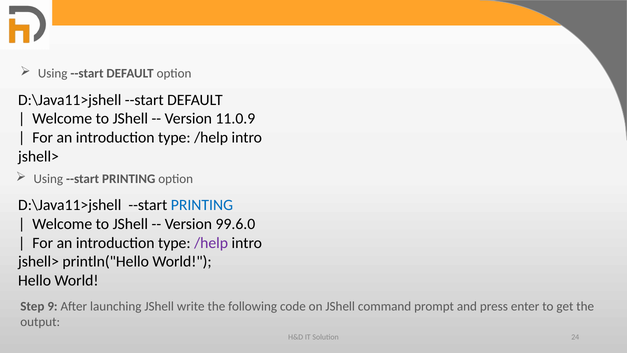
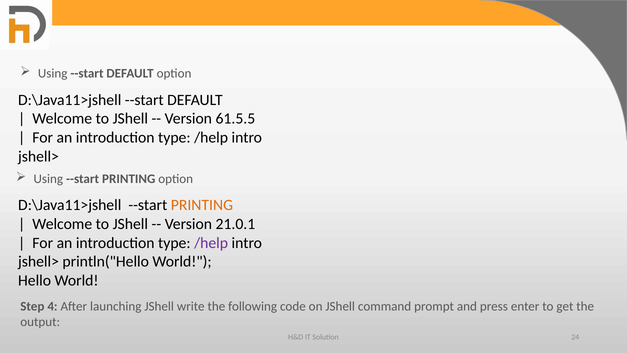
11.0.9: 11.0.9 -> 61.5.5
PRINTING at (202, 205) colour: blue -> orange
99.6.0: 99.6.0 -> 21.0.1
9: 9 -> 4
